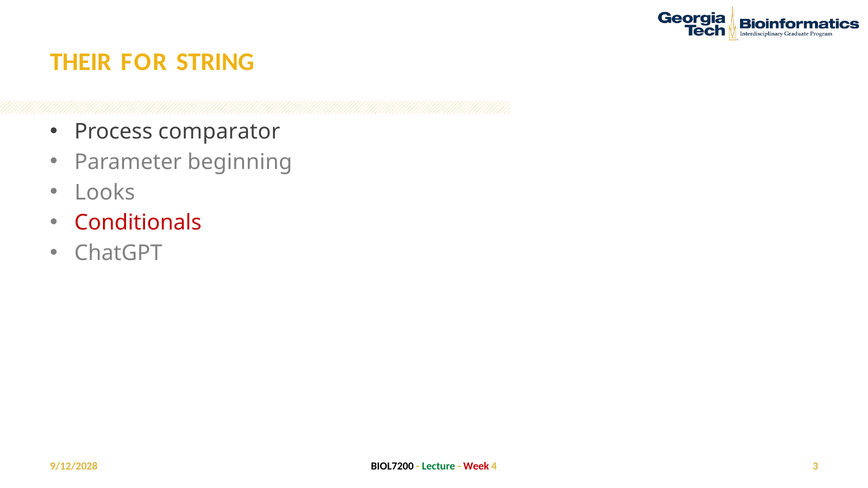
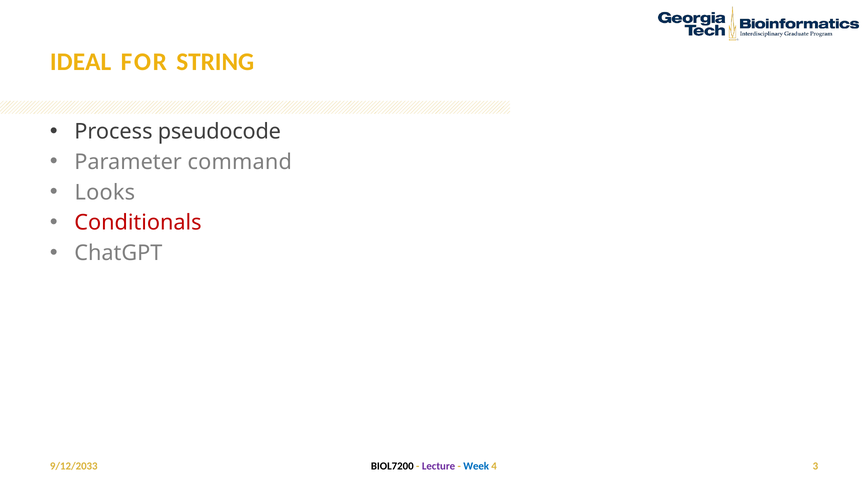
THEIR: THEIR -> IDEAL
comparator: comparator -> pseudocode
beginning: beginning -> command
Lecture colour: green -> purple
Week colour: red -> blue
9/12/2028: 9/12/2028 -> 9/12/2033
